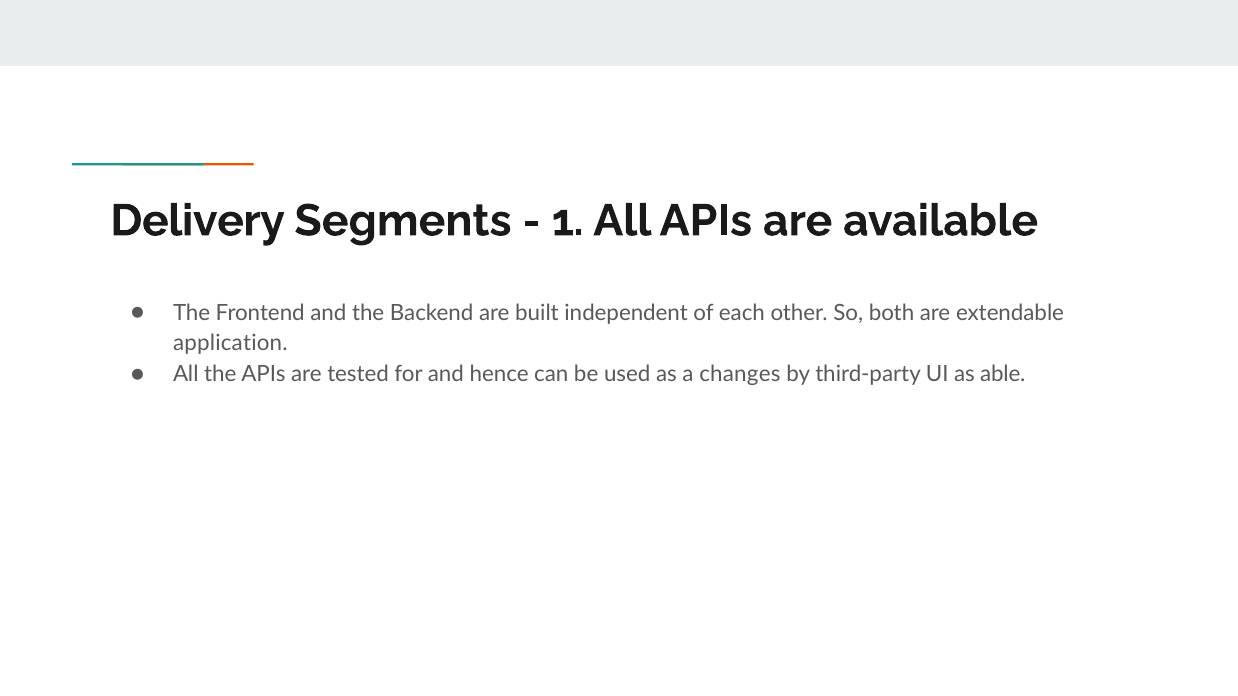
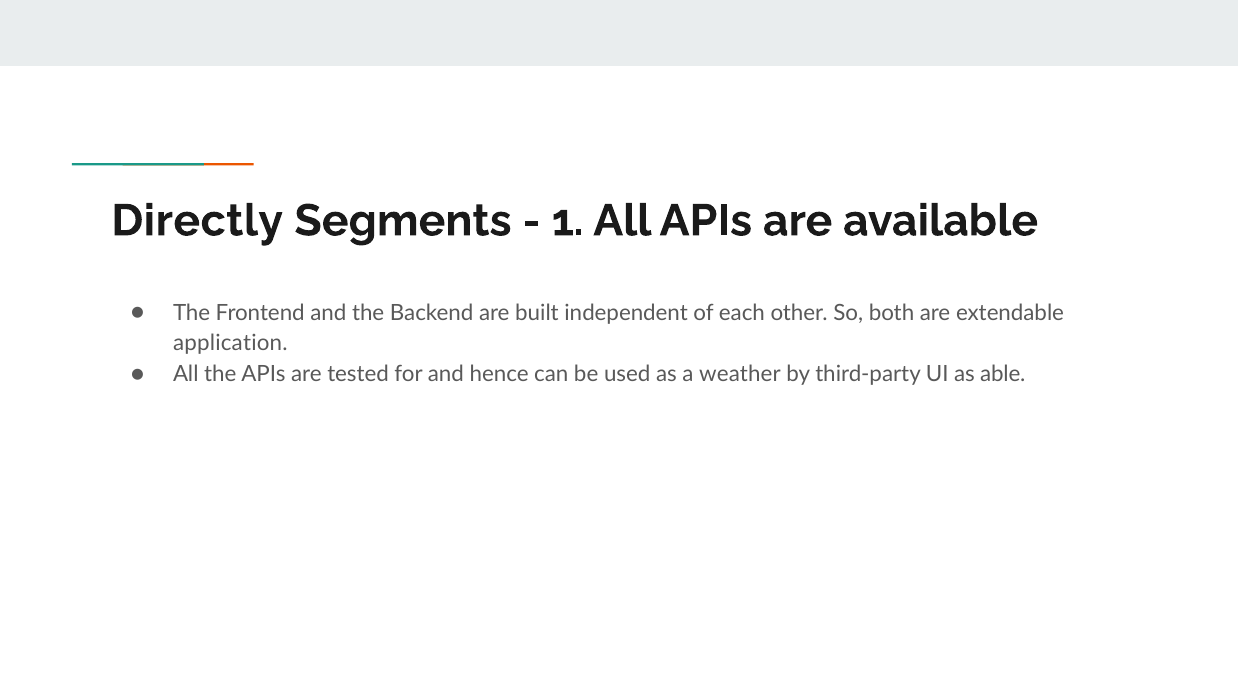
Delivery: Delivery -> Directly
changes: changes -> weather
